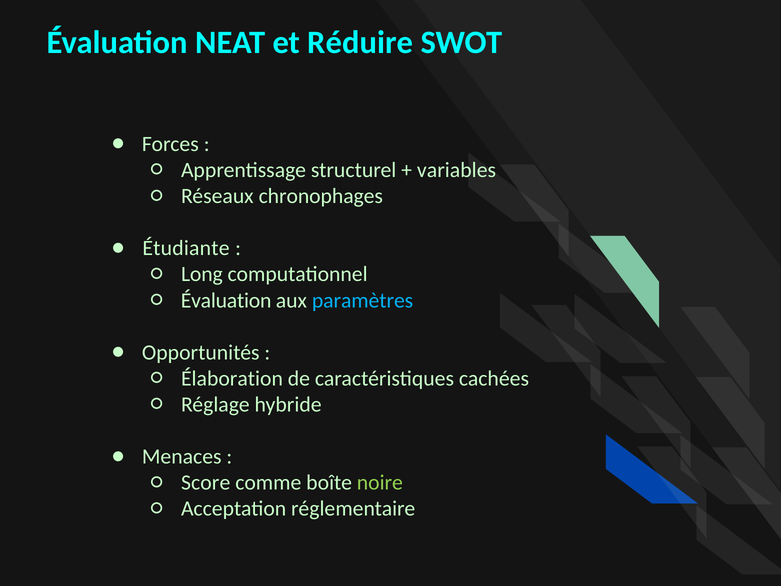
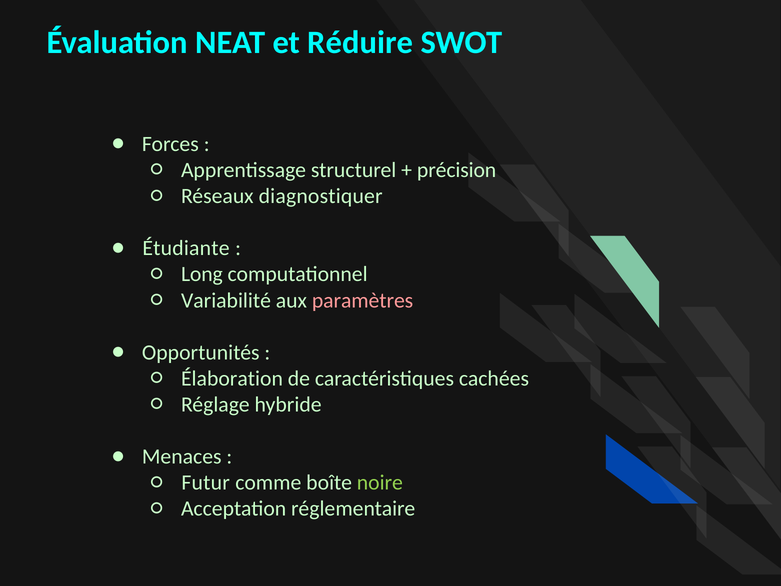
variables: variables -> précision
chronophages: chronophages -> diagnostiquer
Évaluation at (226, 300): Évaluation -> Variabilité
paramètres colour: light blue -> pink
Score: Score -> Futur
